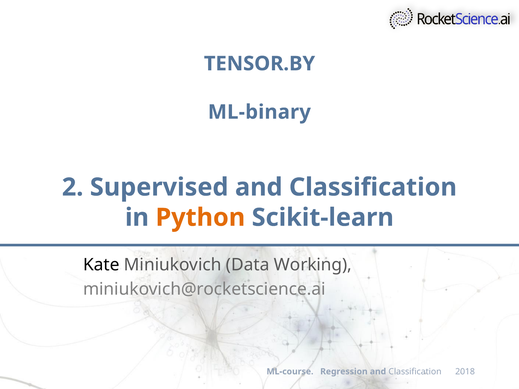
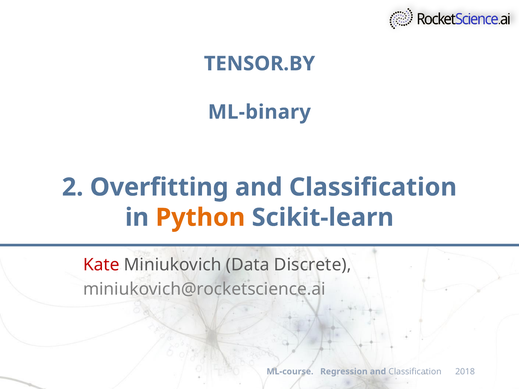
Supervised: Supervised -> Overfitting
Kate colour: black -> red
Working: Working -> Discrete
